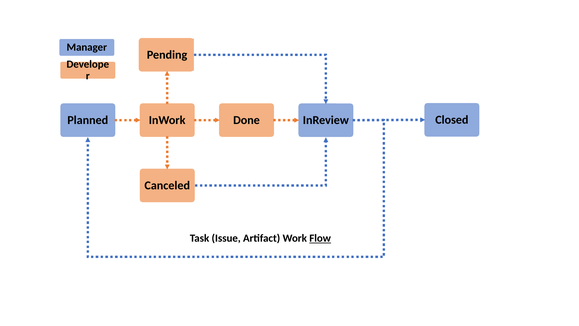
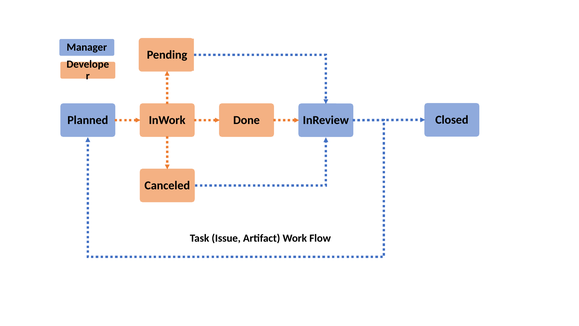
Flow underline: present -> none
